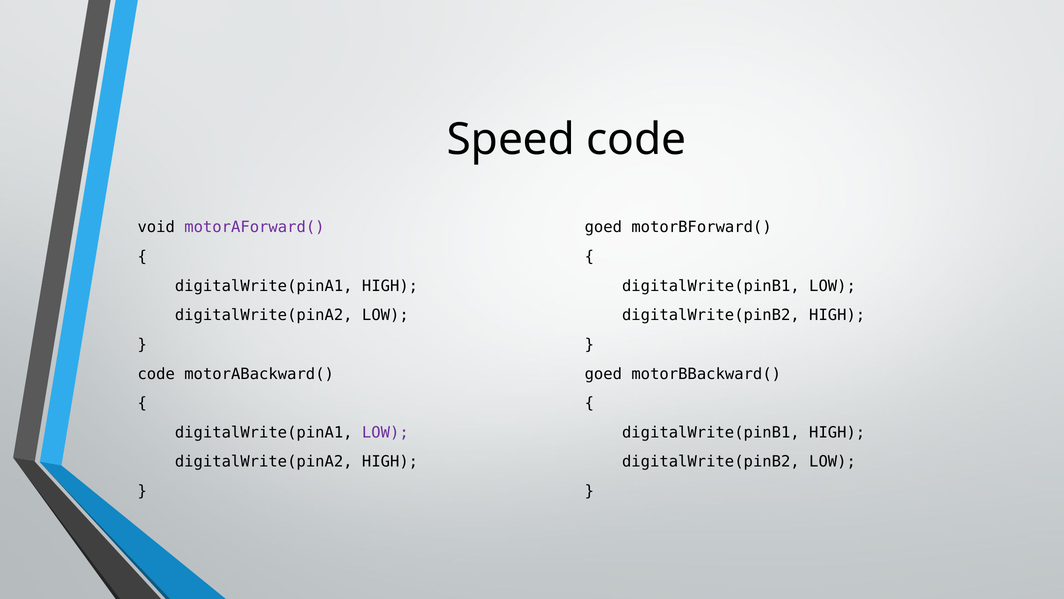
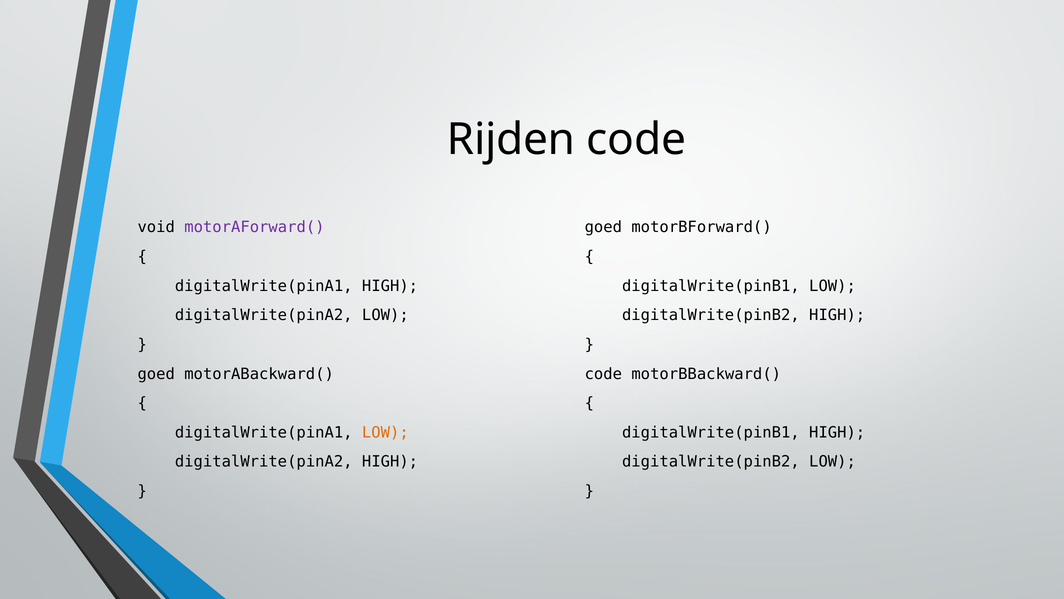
Speed: Speed -> Rijden
code at (156, 374): code -> goed
goed at (603, 374): goed -> code
LOW at (385, 432) colour: purple -> orange
